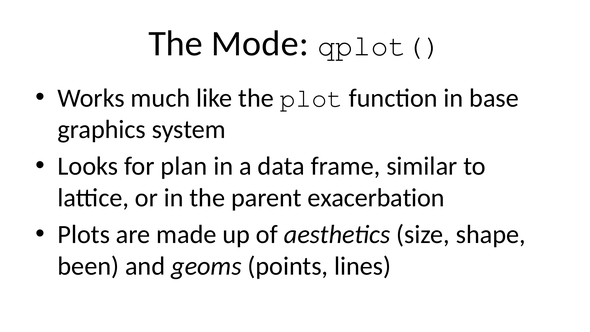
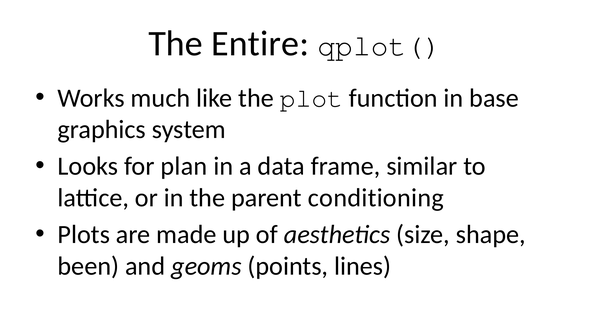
Mode: Mode -> Entire
exacerbation: exacerbation -> conditioning
